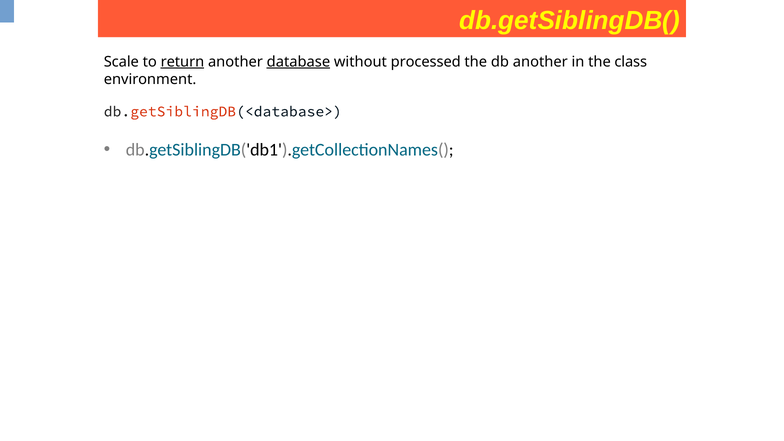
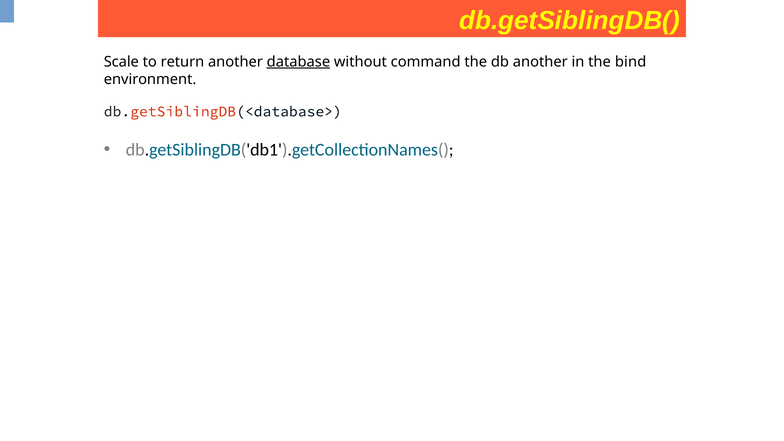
return underline: present -> none
processed: processed -> command
class: class -> bind
